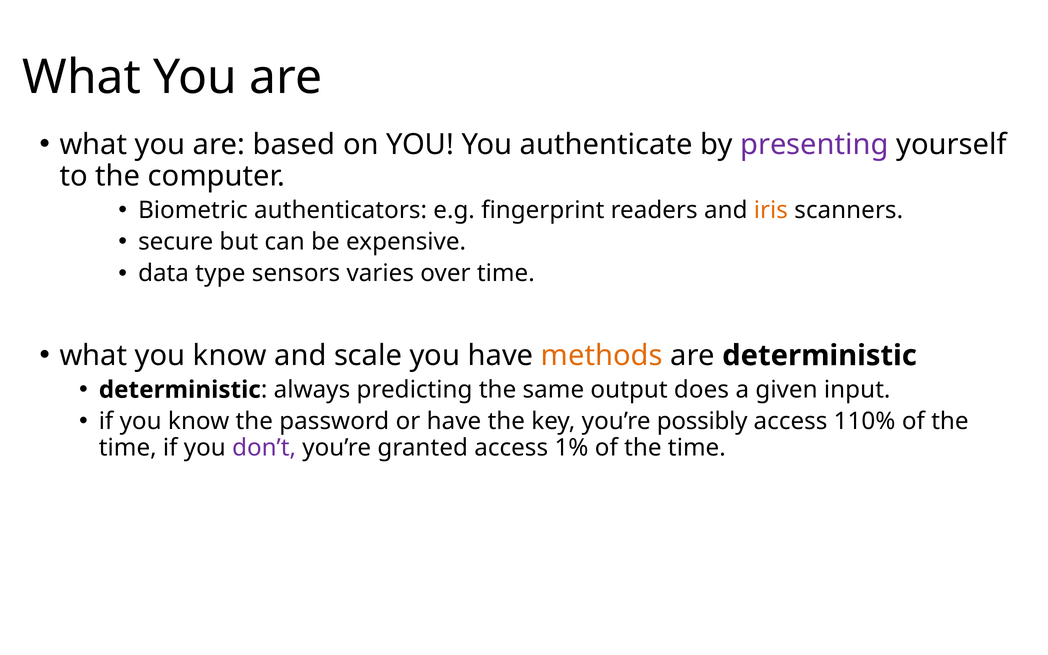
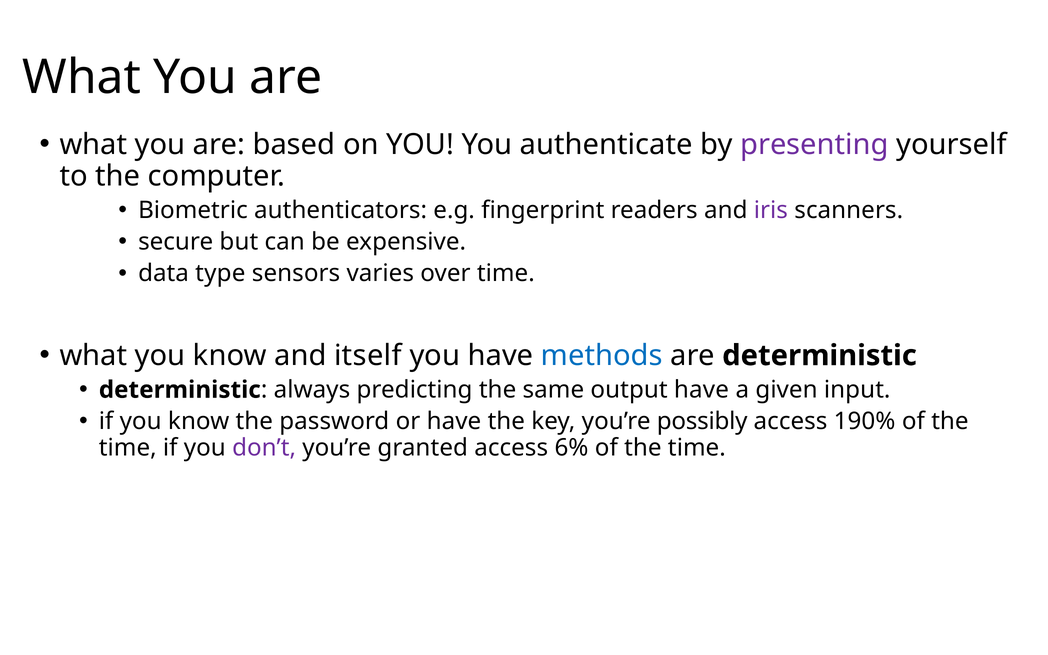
iris colour: orange -> purple
scale: scale -> itself
methods colour: orange -> blue
output does: does -> have
110%: 110% -> 190%
1%: 1% -> 6%
